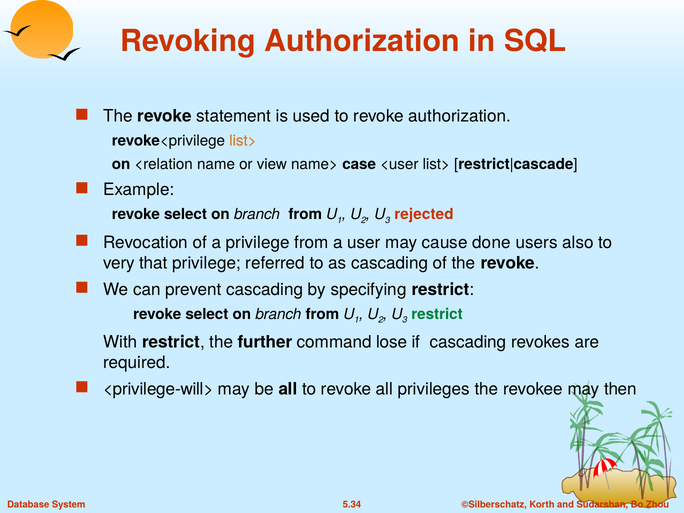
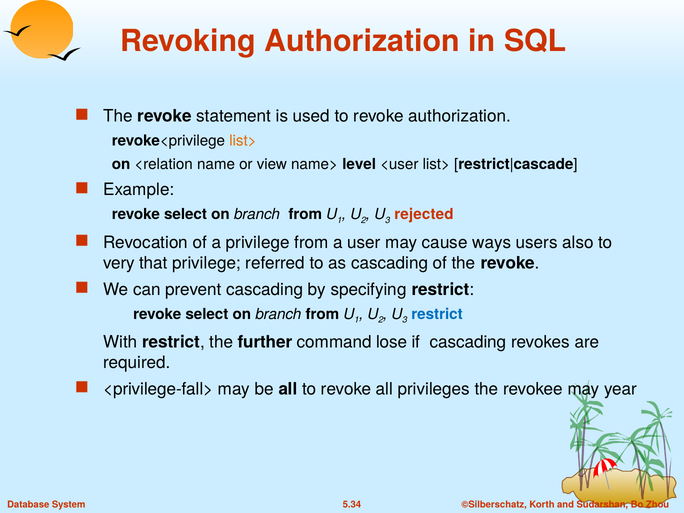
case: case -> level
done: done -> ways
restrict at (437, 314) colour: green -> blue
<privilege-will>: <privilege-will> -> <privilege-fall>
then: then -> year
